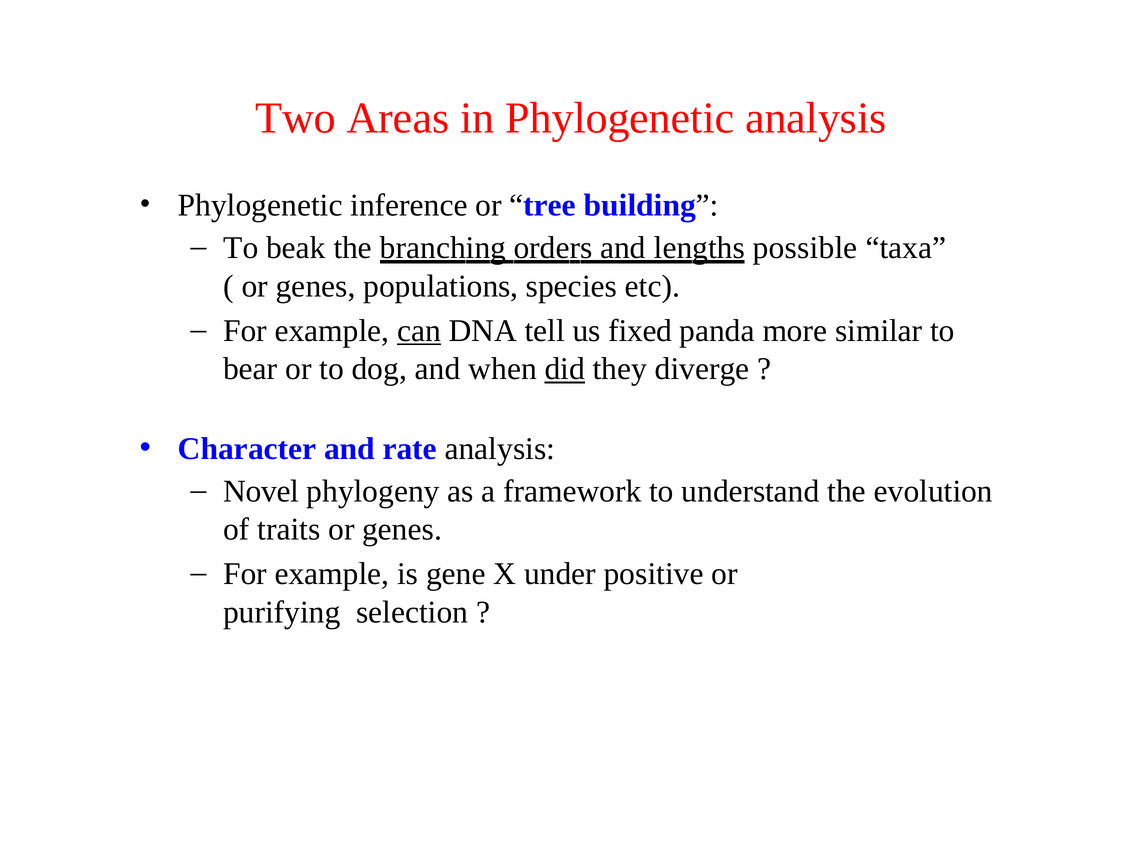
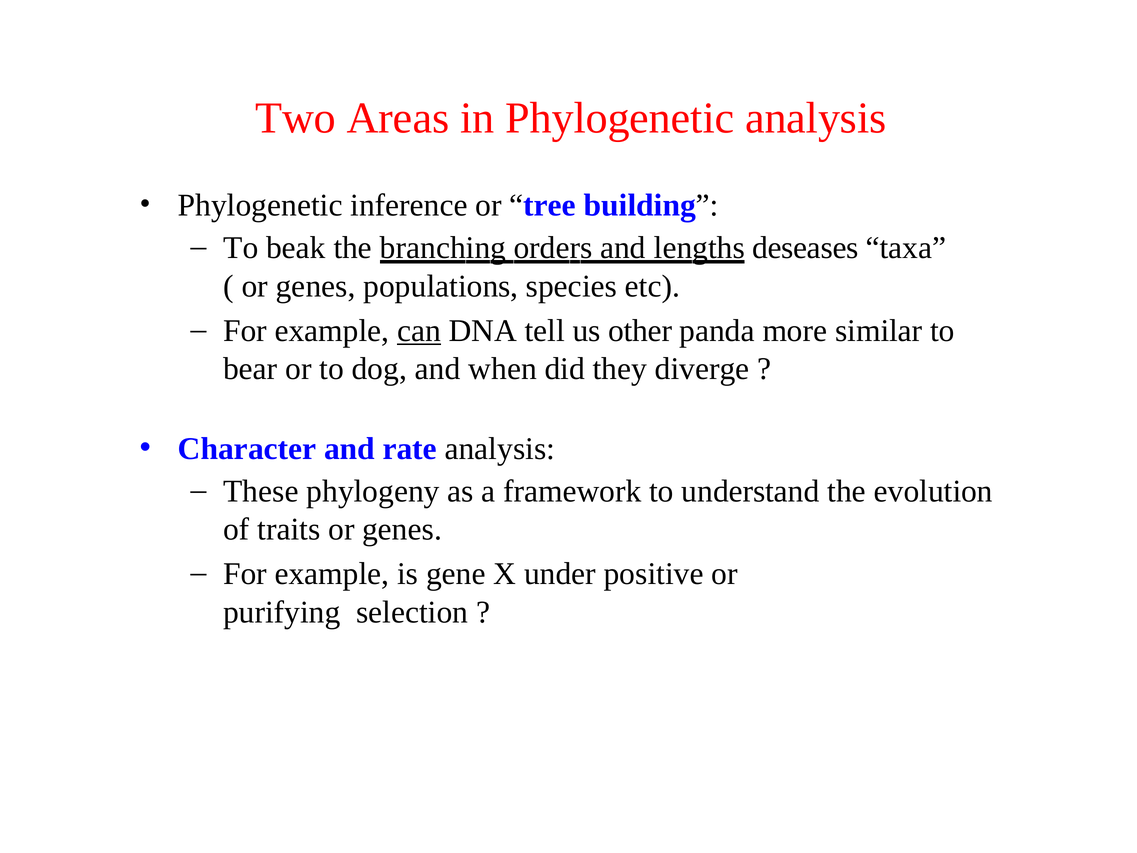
possible: possible -> deseases
fixed: fixed -> other
did underline: present -> none
Novel: Novel -> These
